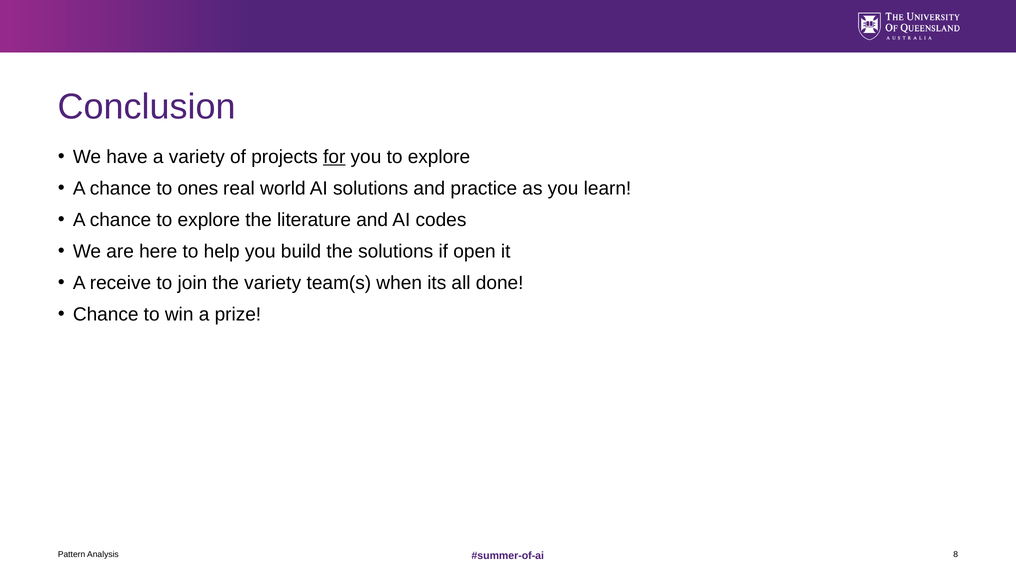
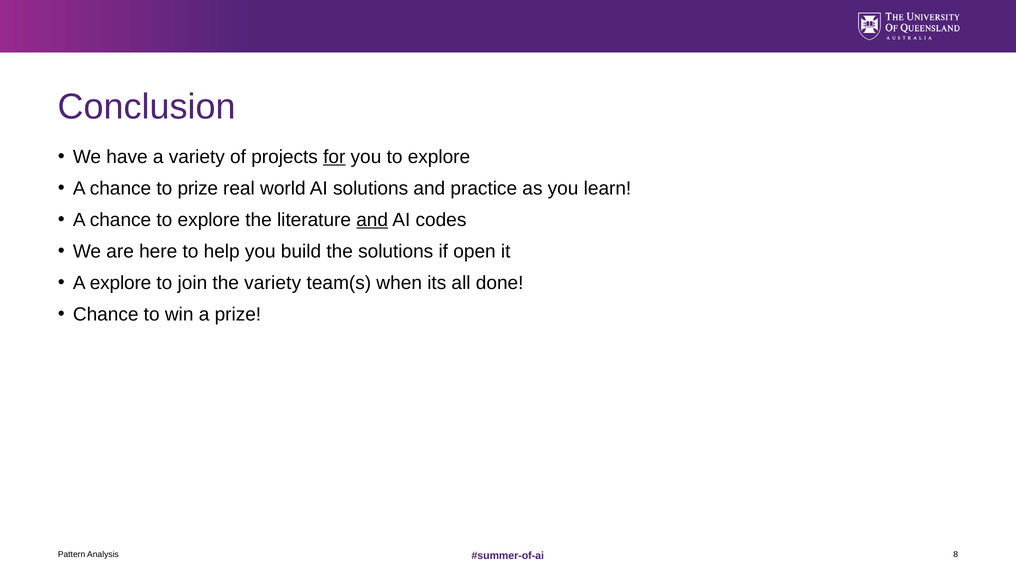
to ones: ones -> prize
and at (372, 220) underline: none -> present
A receive: receive -> explore
